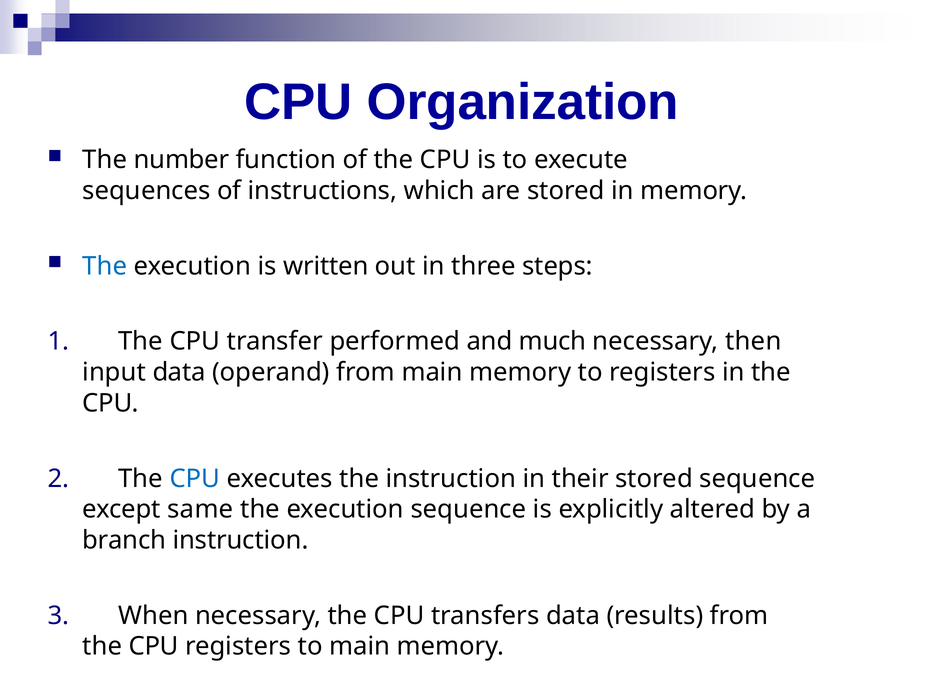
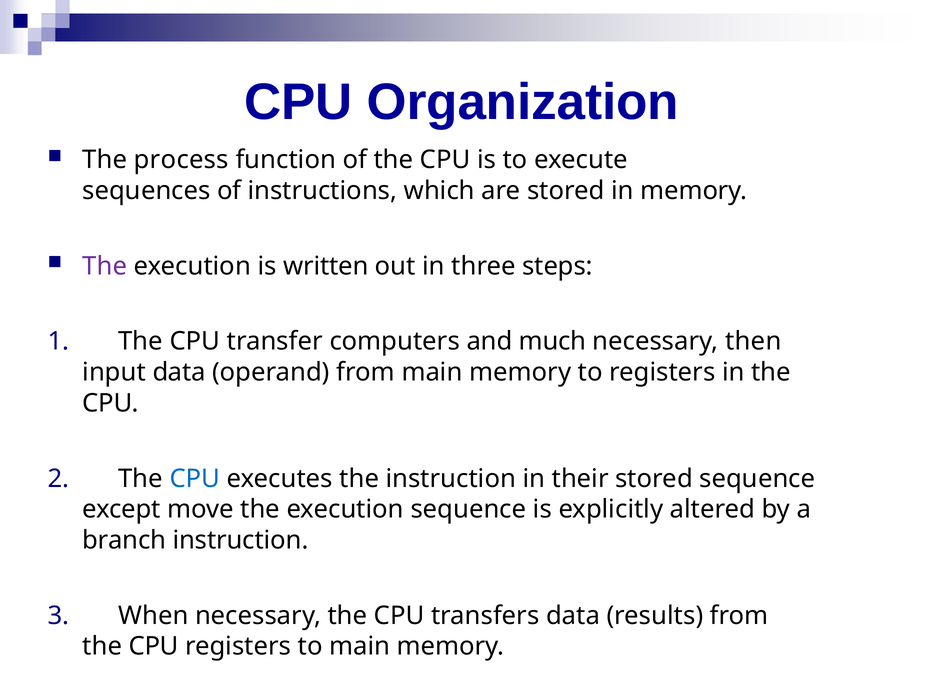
number: number -> process
The at (105, 266) colour: blue -> purple
performed: performed -> computers
same: same -> move
